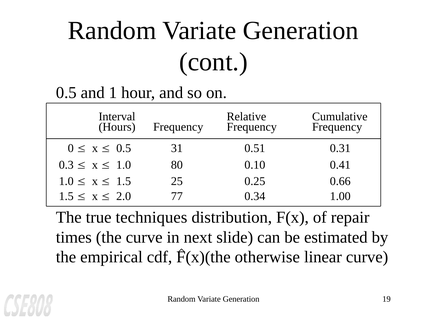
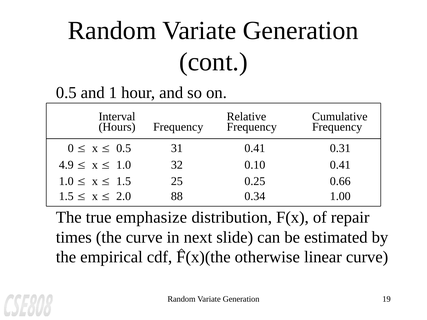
31 0.51: 0.51 -> 0.41
0.3: 0.3 -> 4.9
80: 80 -> 32
77: 77 -> 88
techniques: techniques -> emphasize
